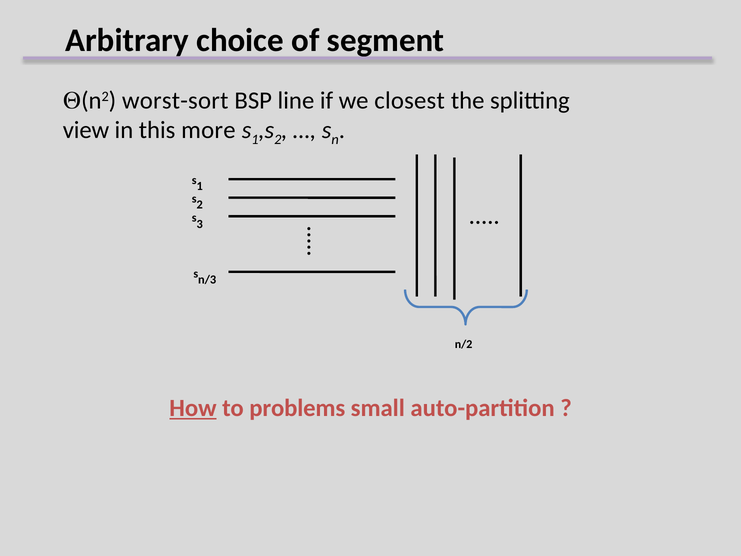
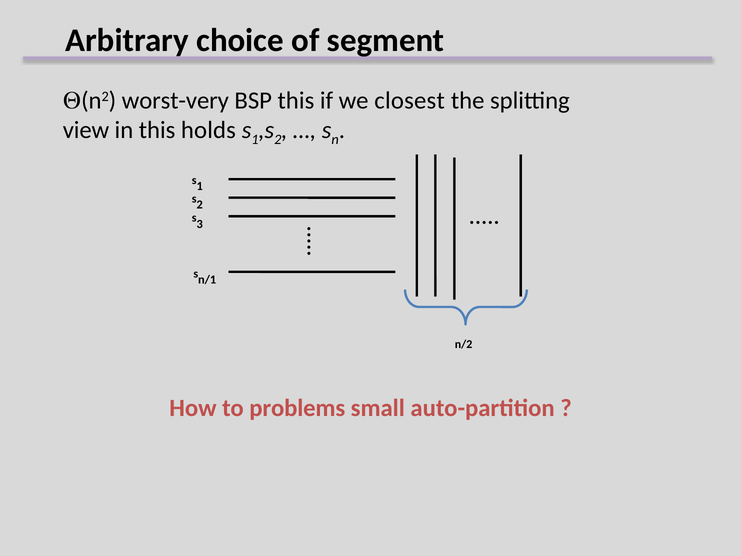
worst-sort: worst-sort -> worst-very
BSP line: line -> this
more: more -> holds
n/3: n/3 -> n/1
How underline: present -> none
